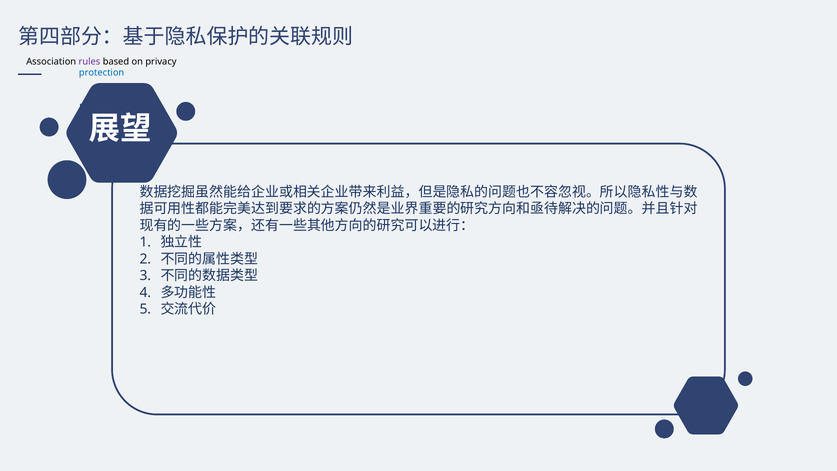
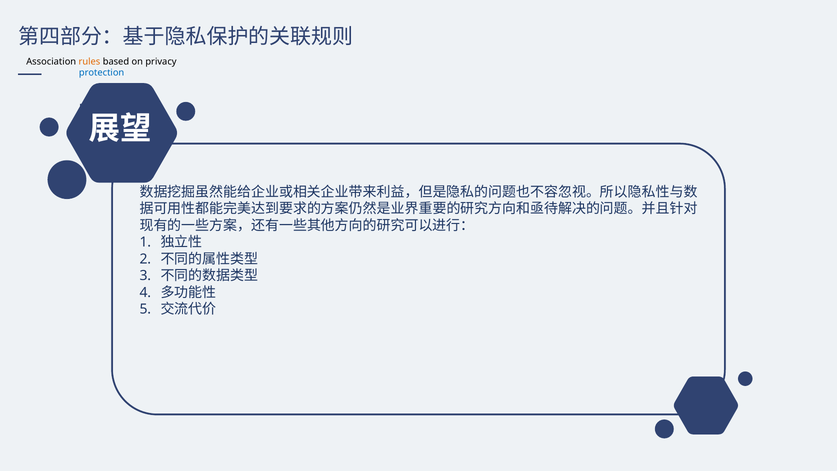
rules colour: purple -> orange
